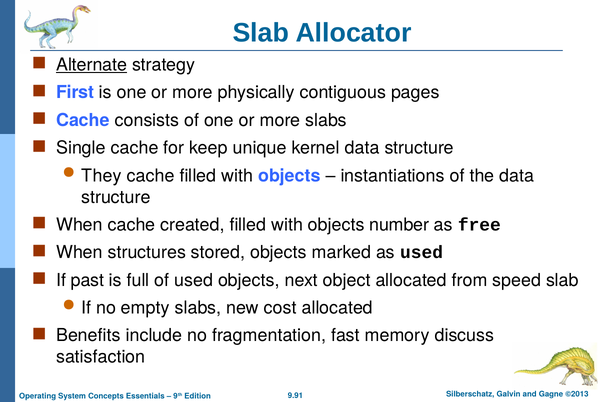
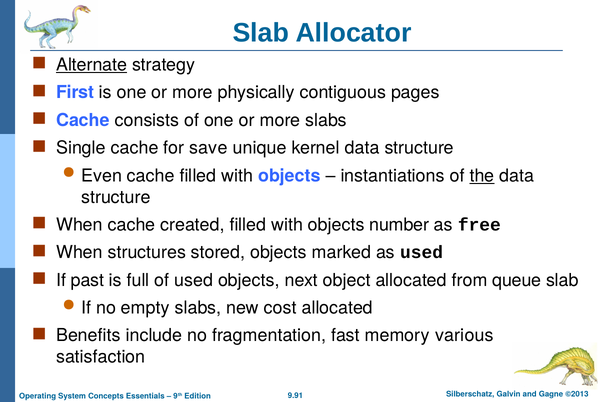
keep: keep -> save
They: They -> Even
the underline: none -> present
speed: speed -> queue
discuss: discuss -> various
